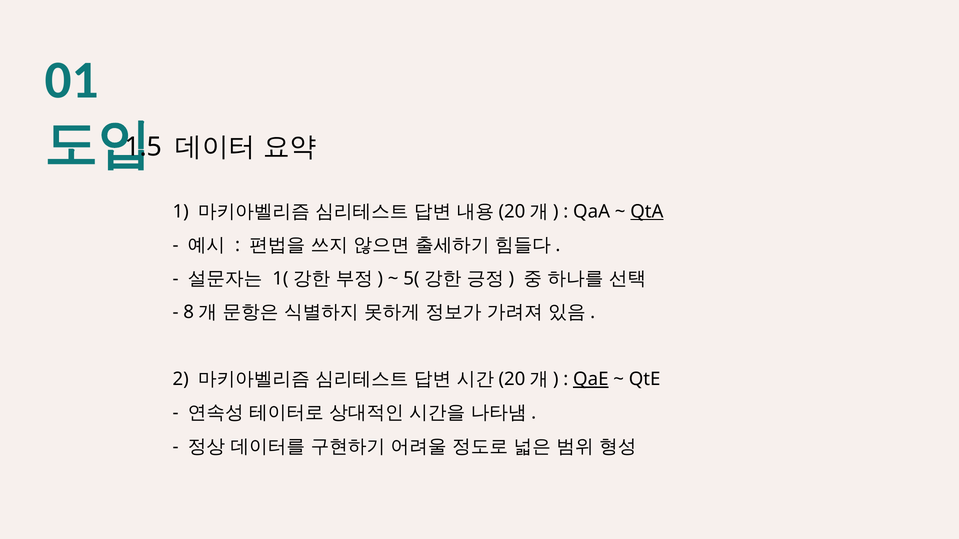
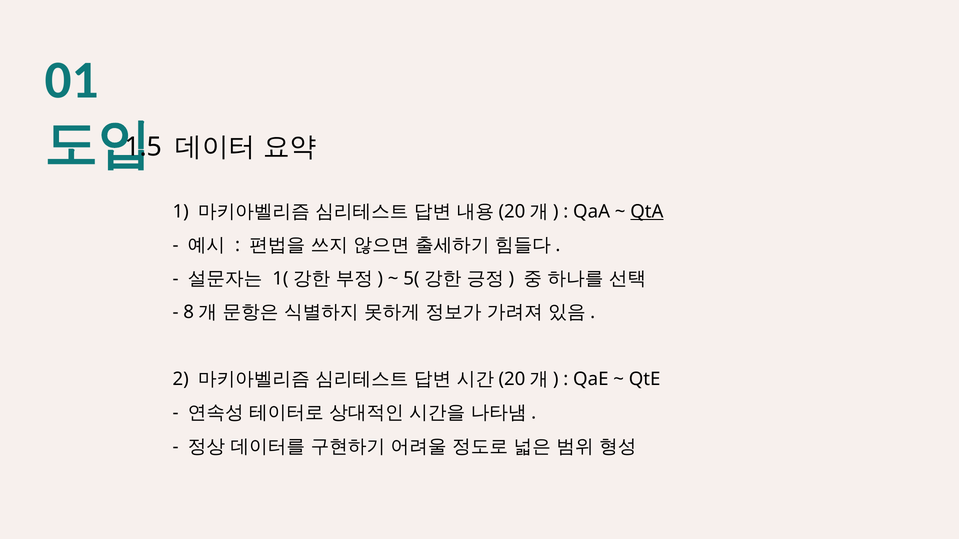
QaE underline: present -> none
